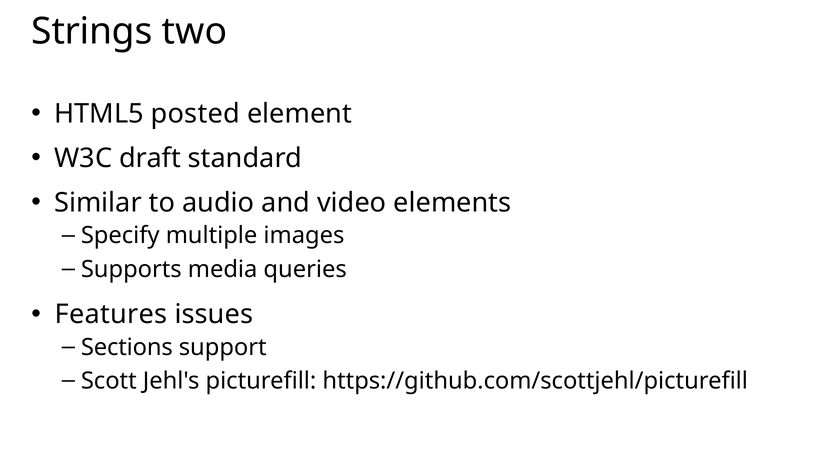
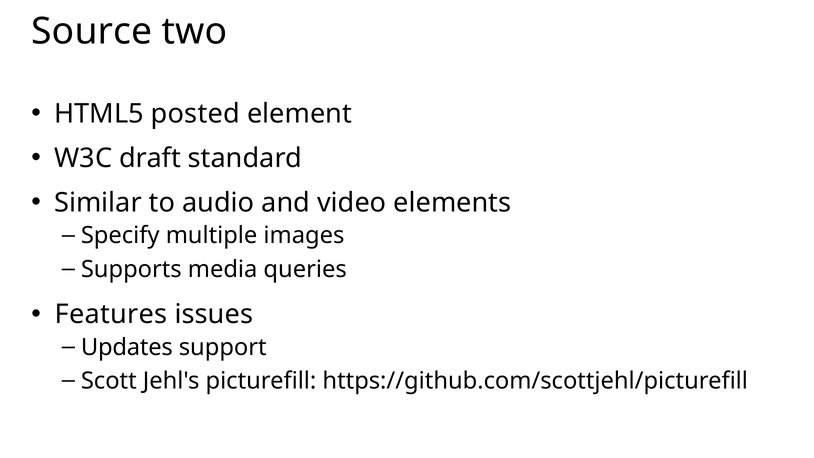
Strings: Strings -> Source
Sections: Sections -> Updates
